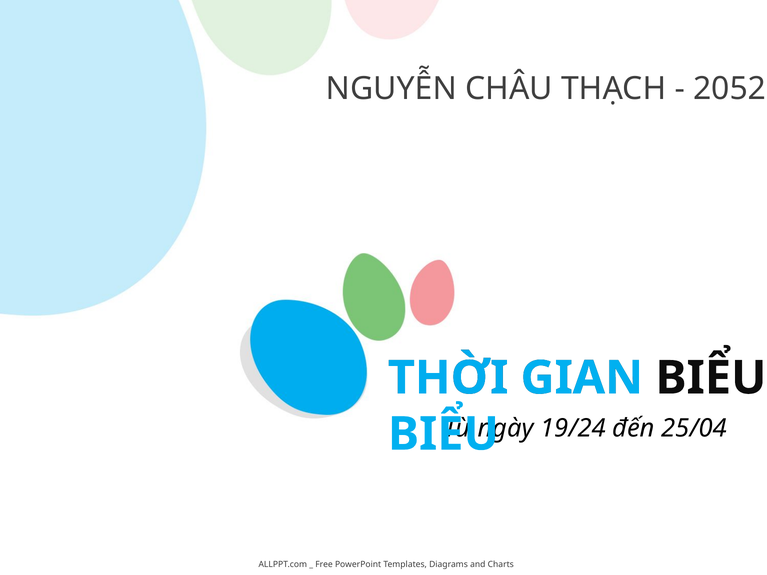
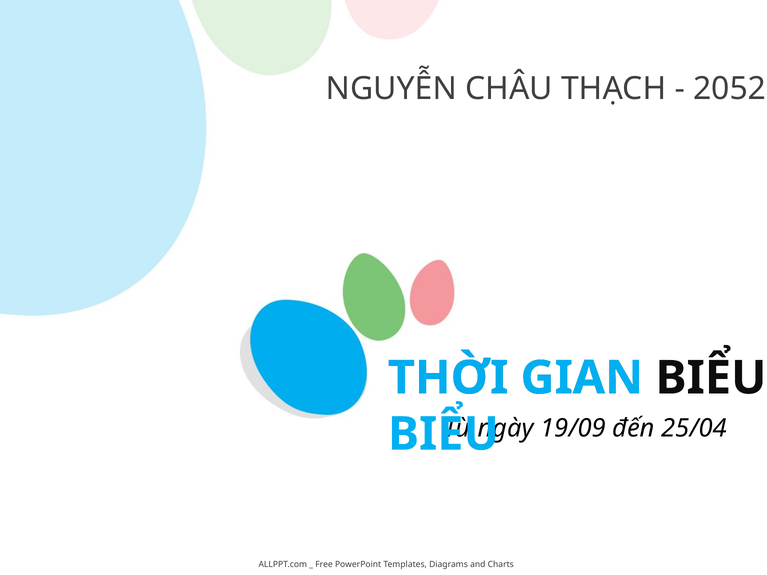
19/24: 19/24 -> 19/09
